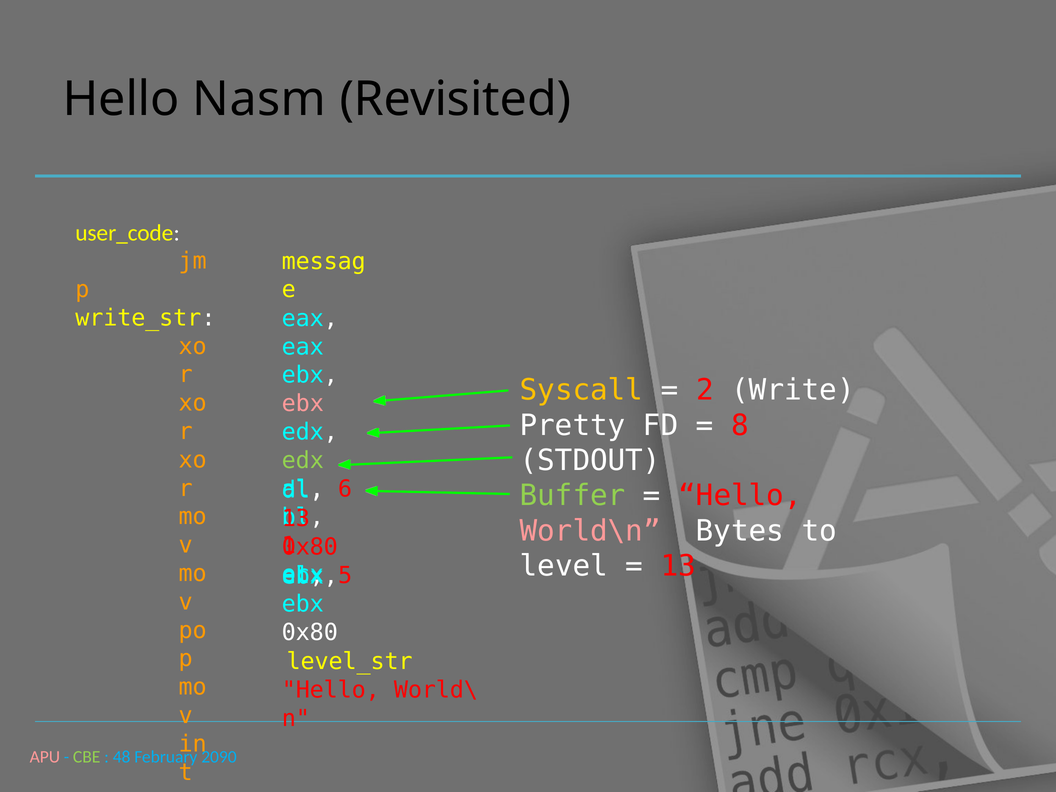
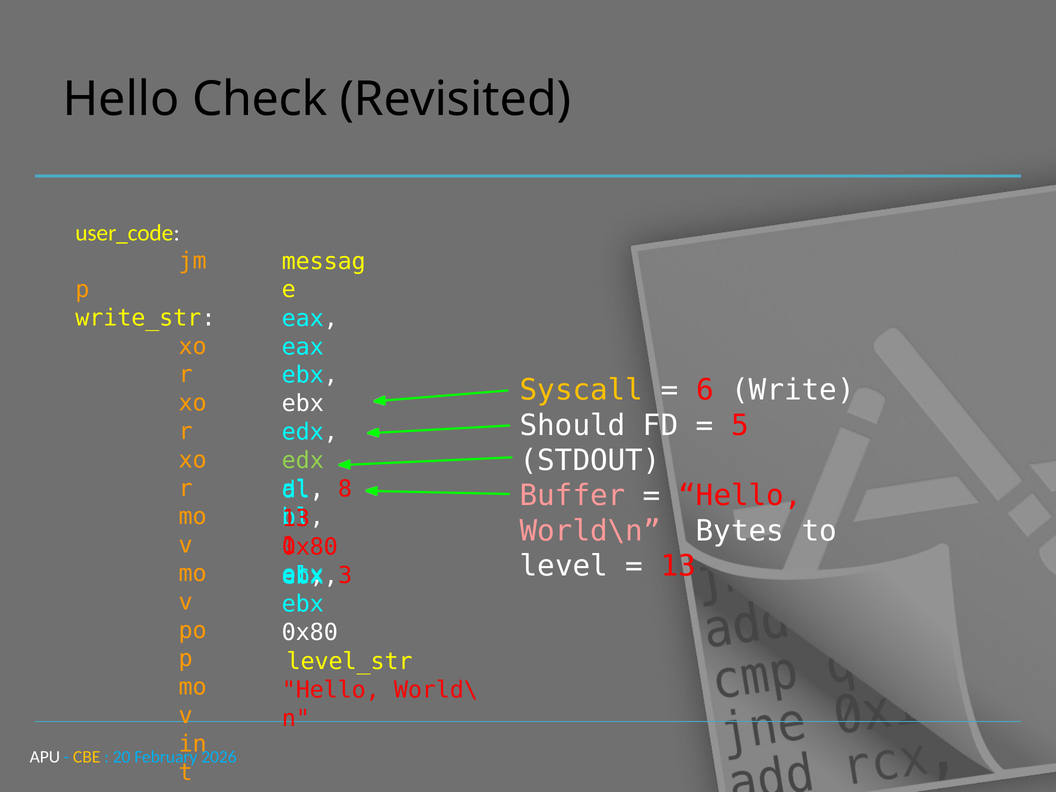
Nasm: Nasm -> Check
2: 2 -> 6
ebx at (303, 404) colour: pink -> white
Pretty: Pretty -> Should
8: 8 -> 5
6: 6 -> 8
Buffer colour: light green -> pink
5: 5 -> 3
APU colour: pink -> white
CBE colour: light green -> yellow
48: 48 -> 20
2090: 2090 -> 2026
